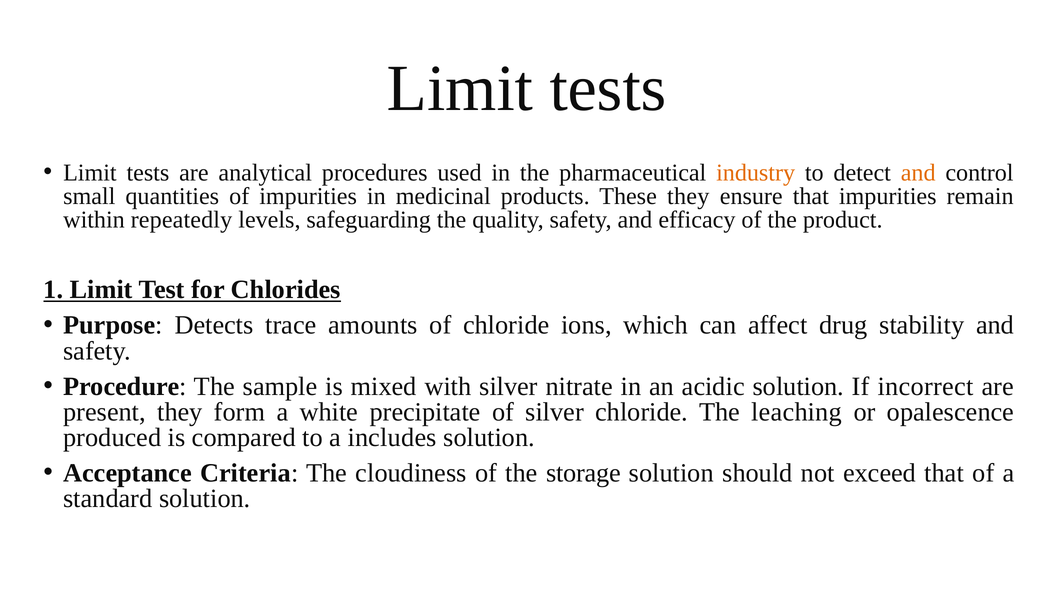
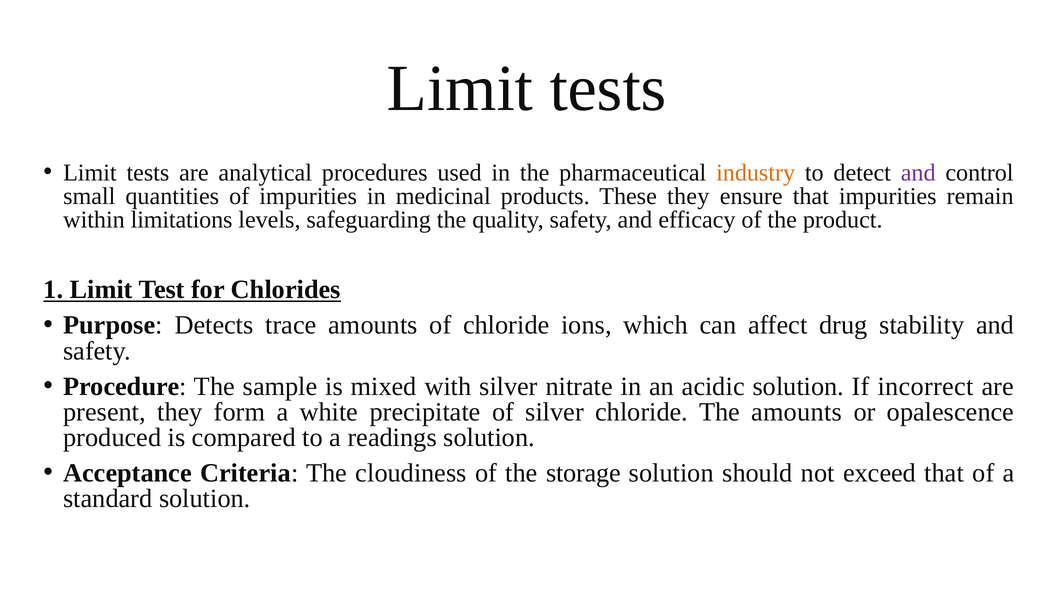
and at (918, 173) colour: orange -> purple
repeatedly: repeatedly -> limitations
The leaching: leaching -> amounts
includes: includes -> readings
